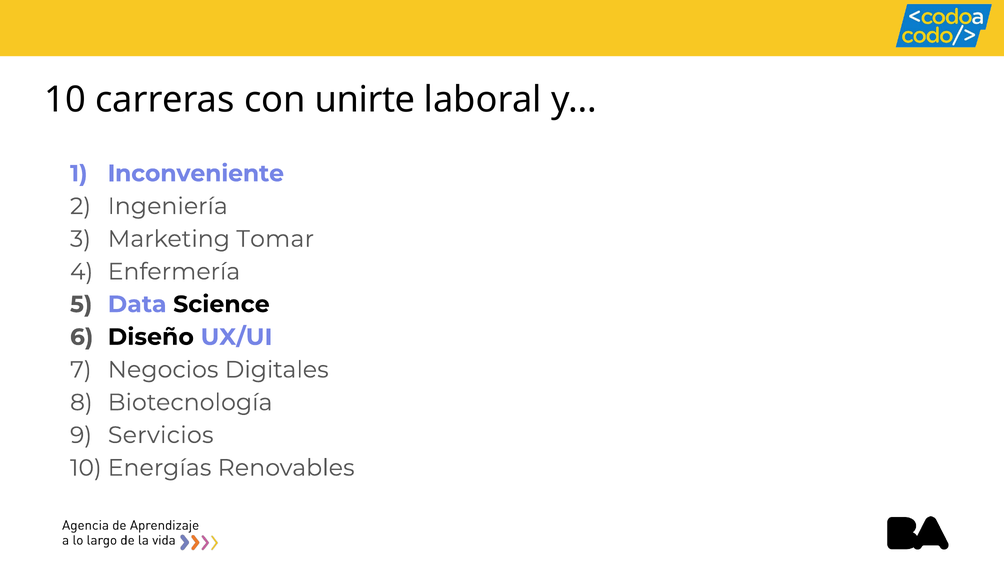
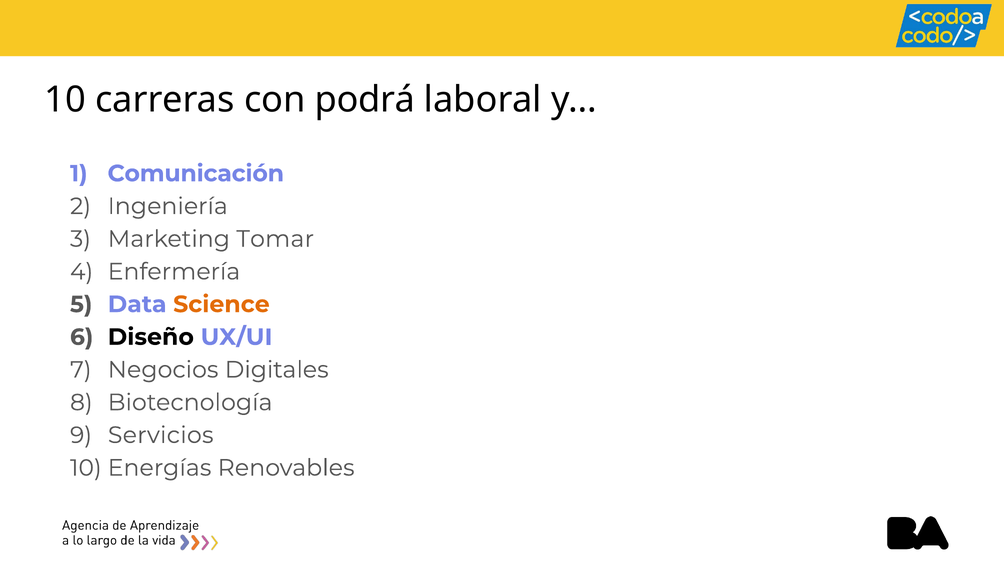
unirte: unirte -> podrá
Inconveniente: Inconveniente -> Comunicación
Science colour: black -> orange
